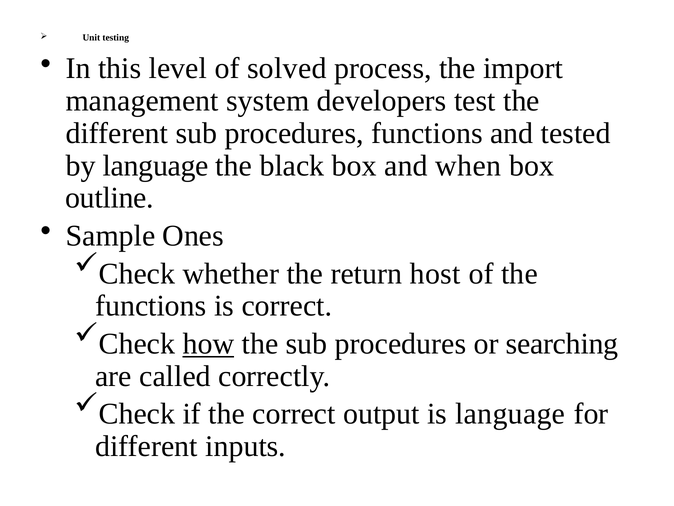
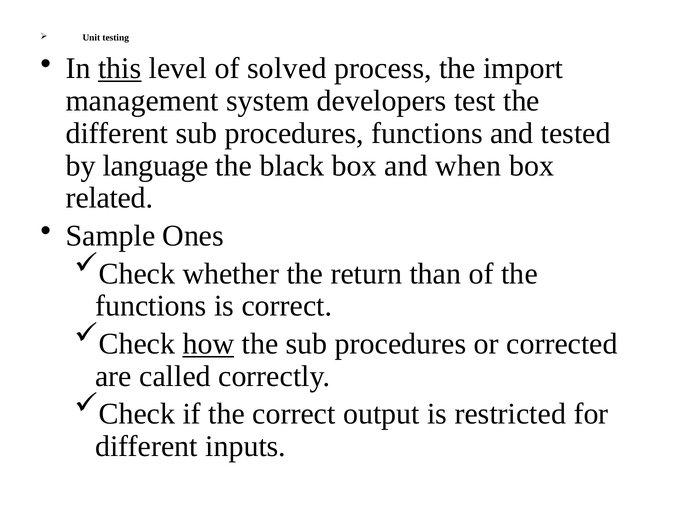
this underline: none -> present
outline: outline -> related
host: host -> than
searching: searching -> corrected
is language: language -> restricted
